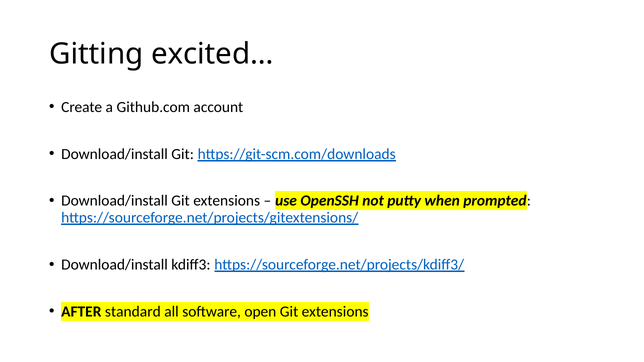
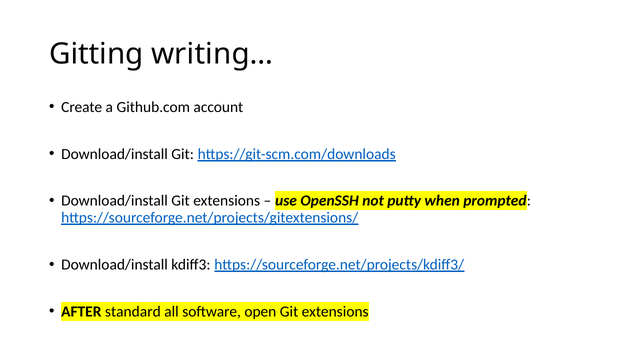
excited…: excited… -> writing…
